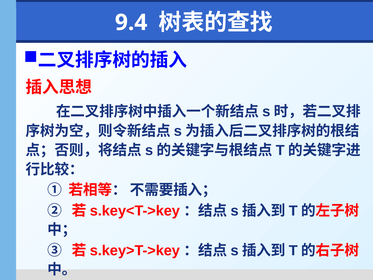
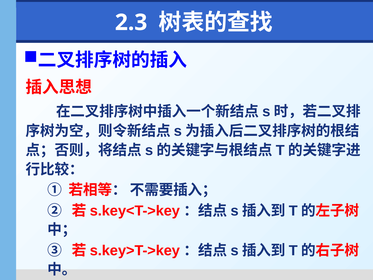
9.4: 9.4 -> 2.3
